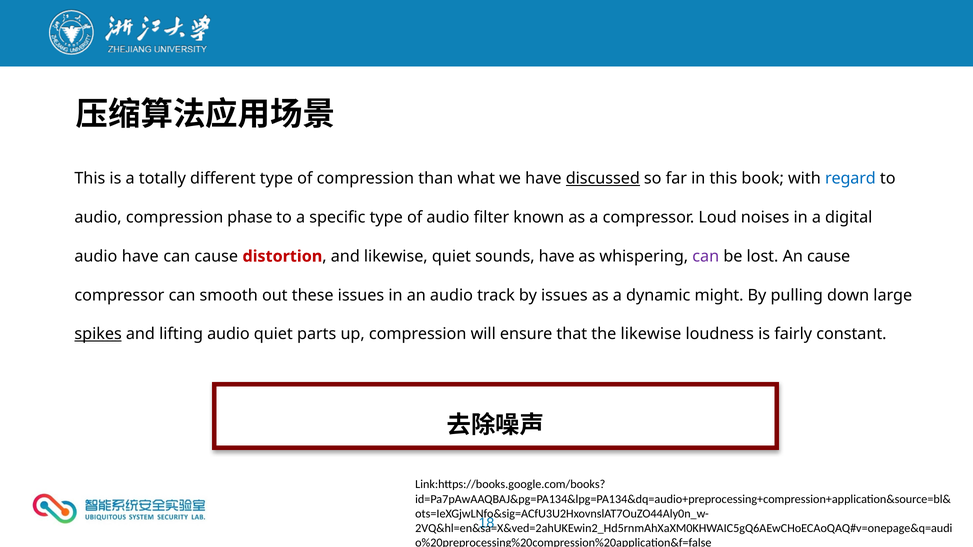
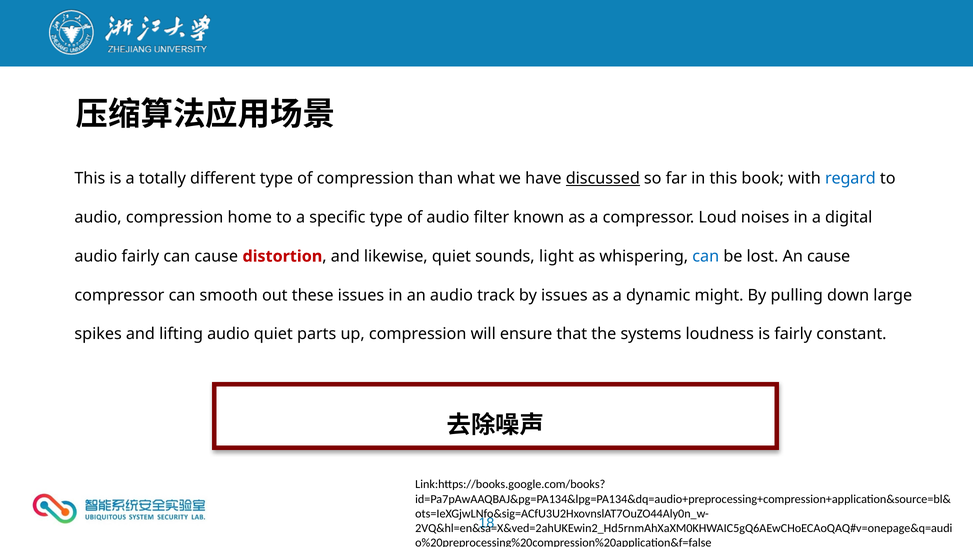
phase: phase -> home
audio have: have -> fairly
sounds have: have -> light
can at (706, 256) colour: purple -> blue
spikes underline: present -> none
the likewise: likewise -> systems
